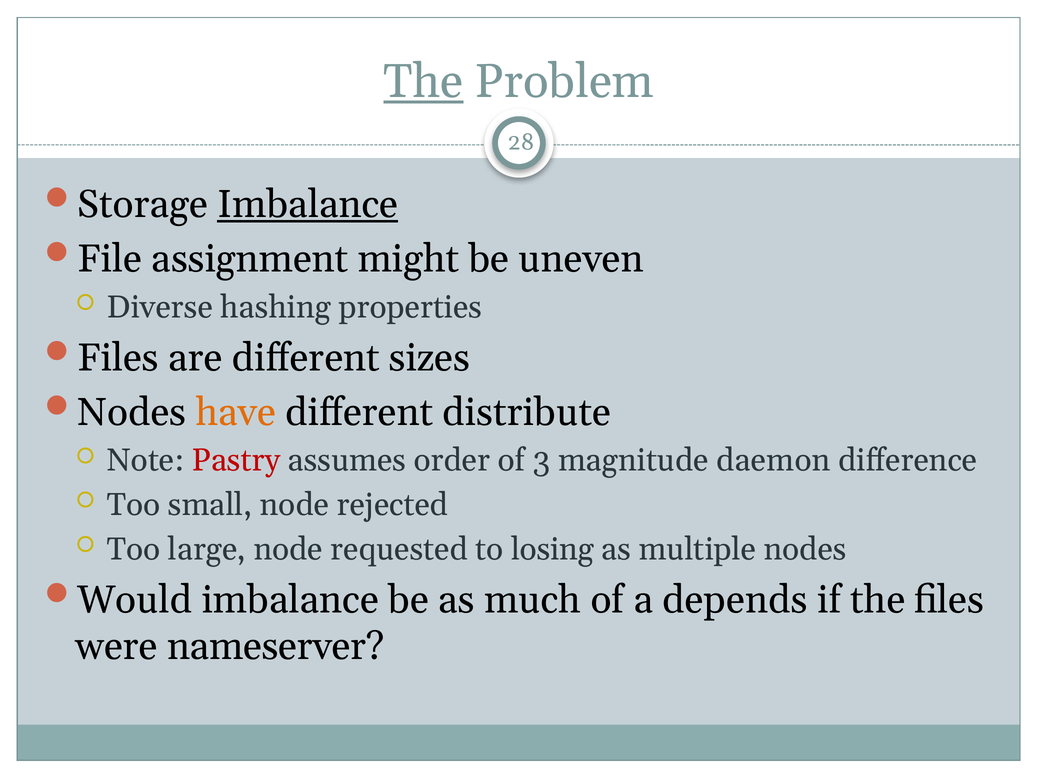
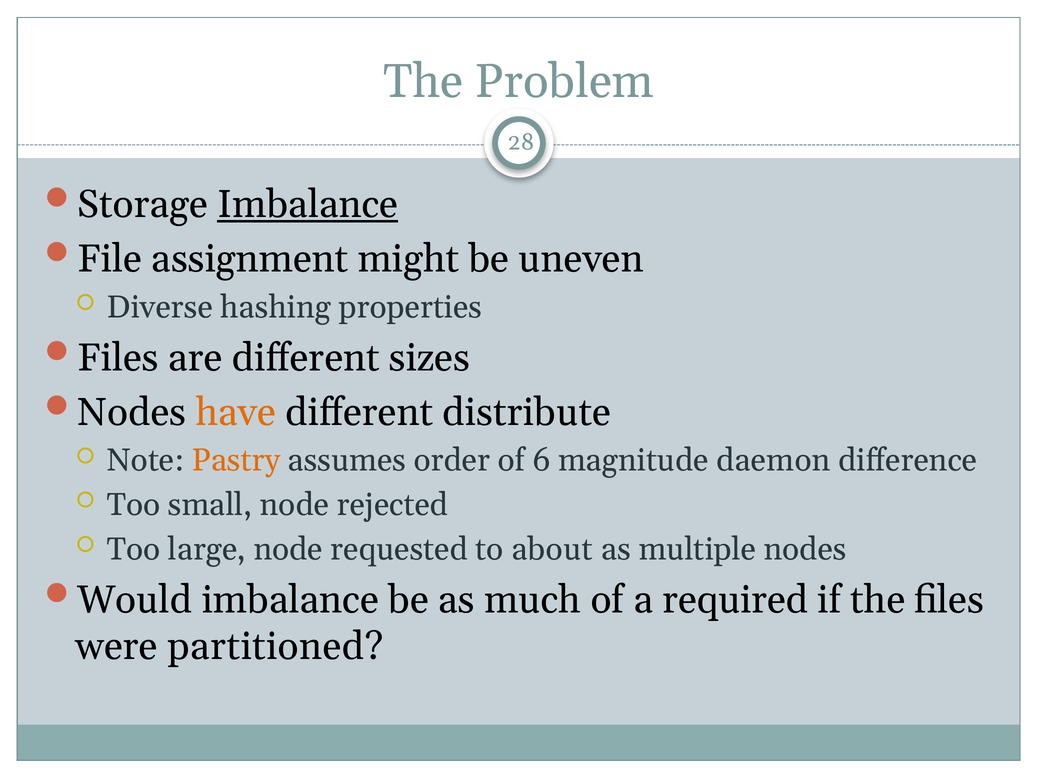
The at (423, 82) underline: present -> none
Pastry colour: red -> orange
3: 3 -> 6
losing: losing -> about
depends: depends -> required
nameserver: nameserver -> partitioned
